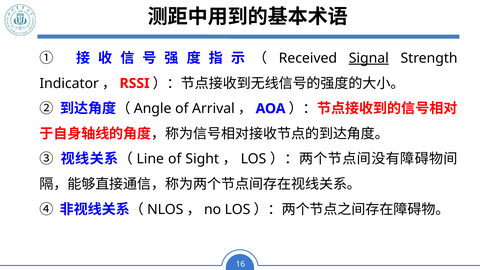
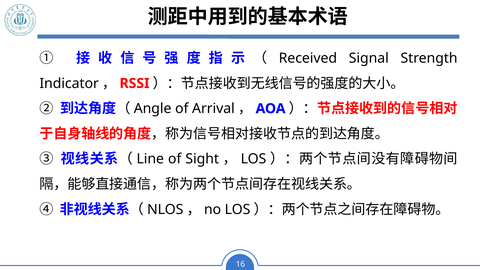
Signal underline: present -> none
